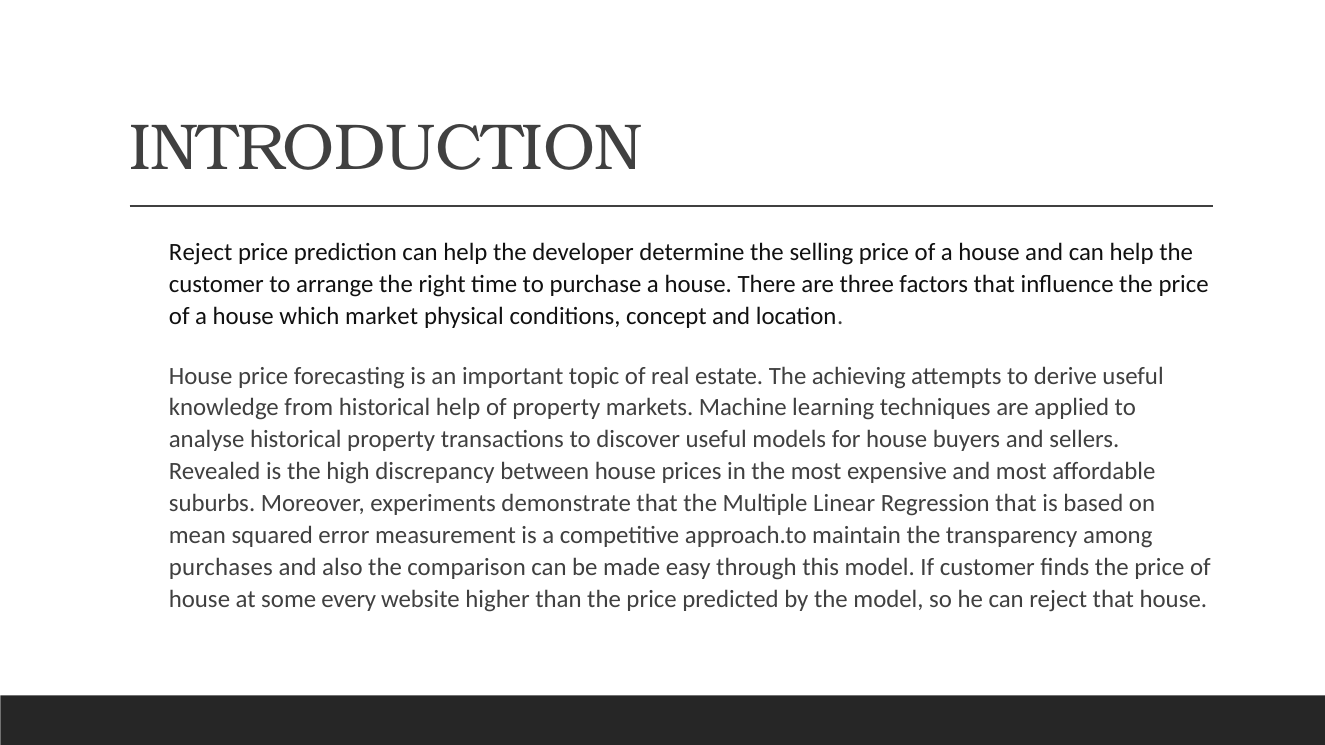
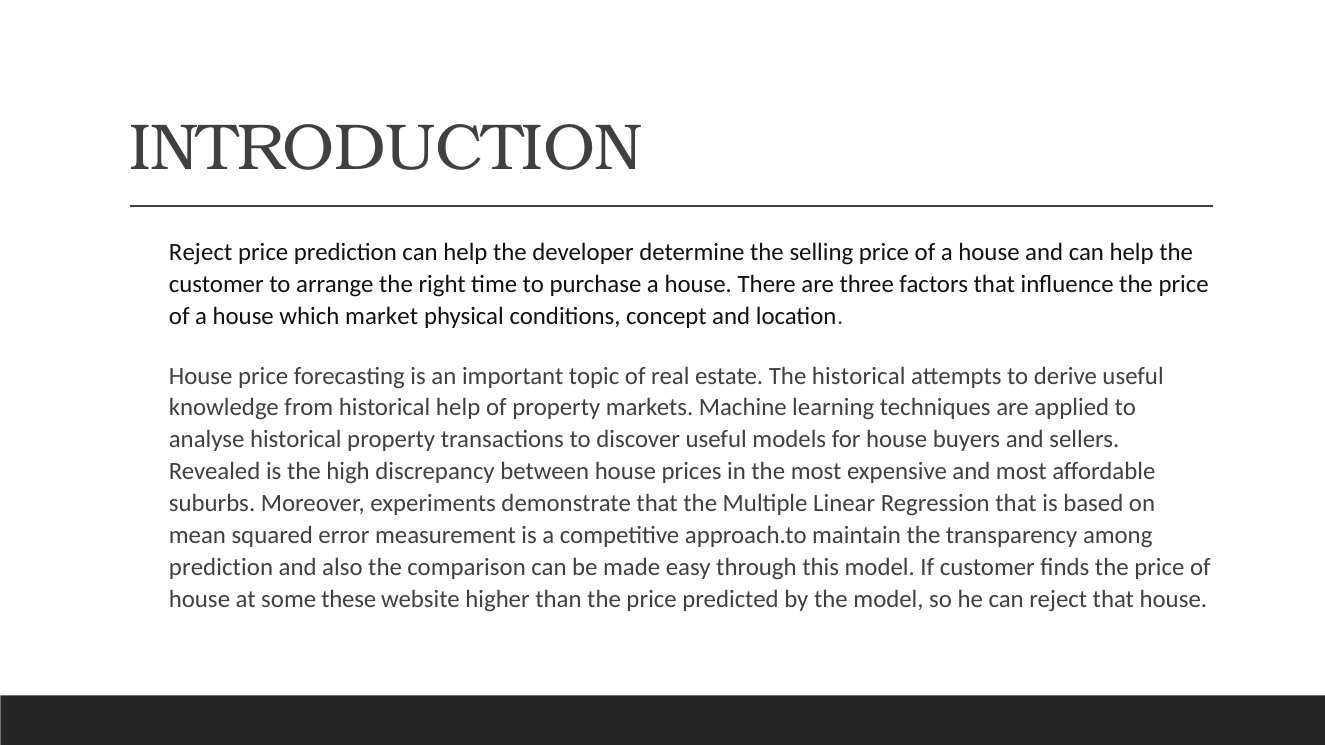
The achieving: achieving -> historical
purchases at (221, 567): purchases -> prediction
every: every -> these
